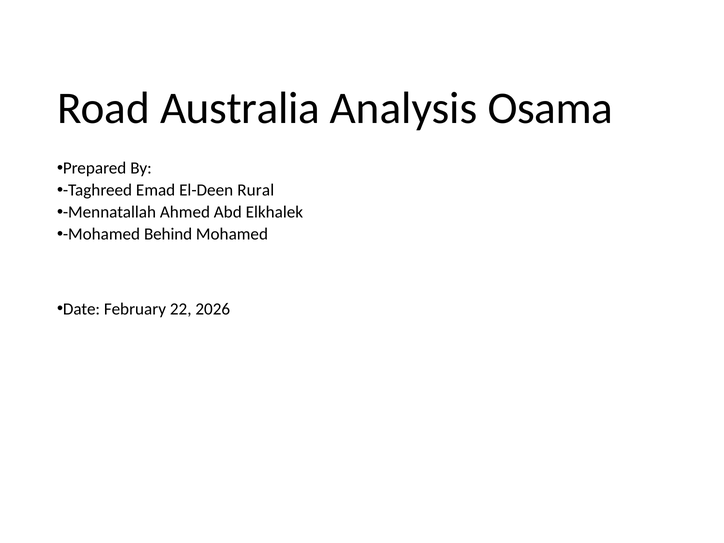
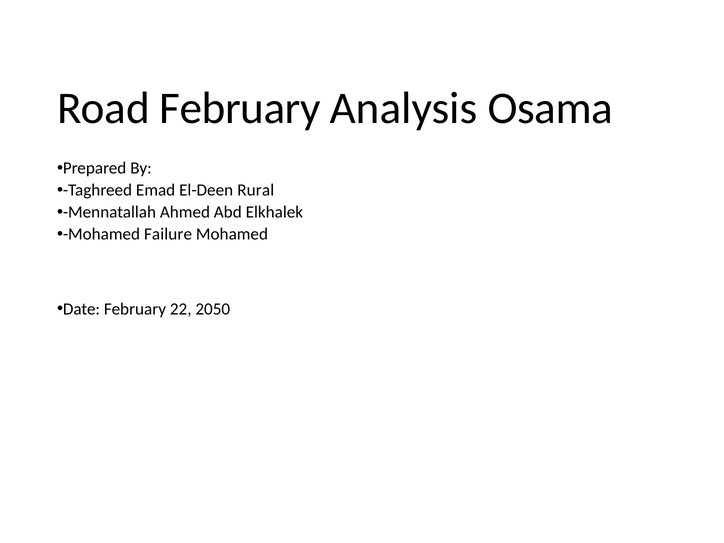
Road Australia: Australia -> February
Behind: Behind -> Failure
2026: 2026 -> 2050
